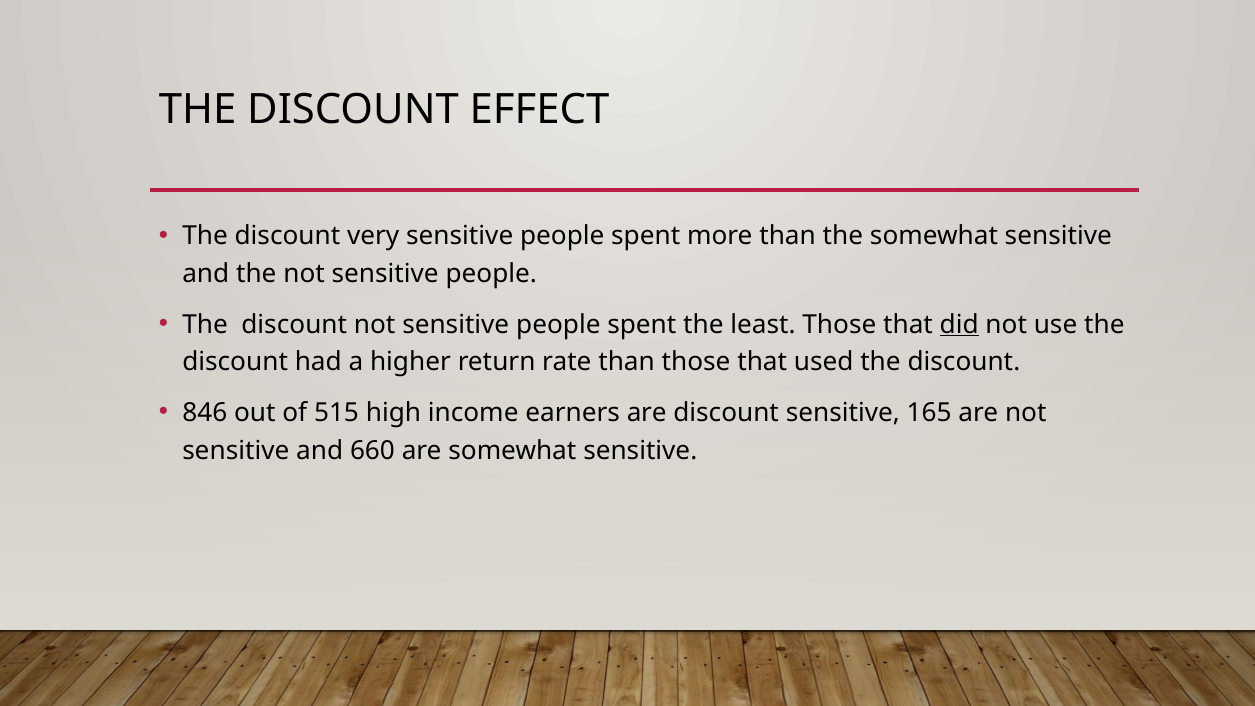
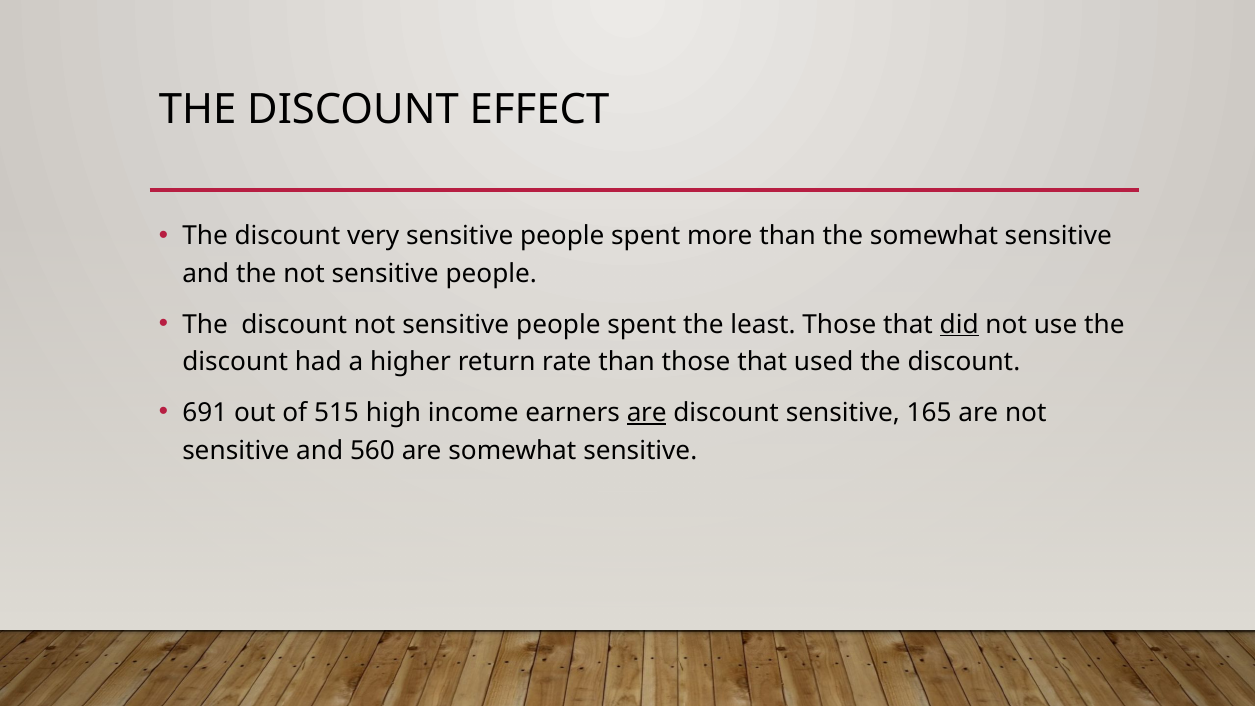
846: 846 -> 691
are at (647, 413) underline: none -> present
660: 660 -> 560
